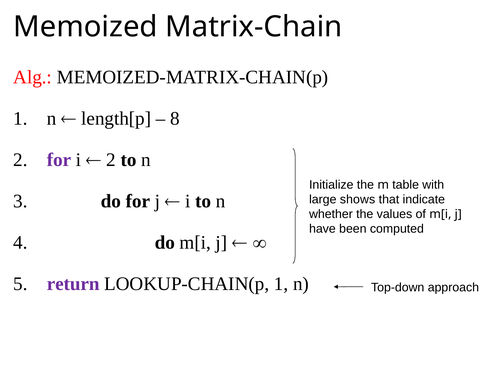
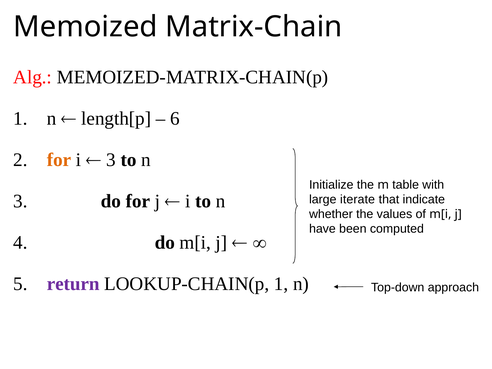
8: 8 -> 6
for at (59, 160) colour: purple -> orange
2 at (111, 160): 2 -> 3
shows: shows -> iterate
